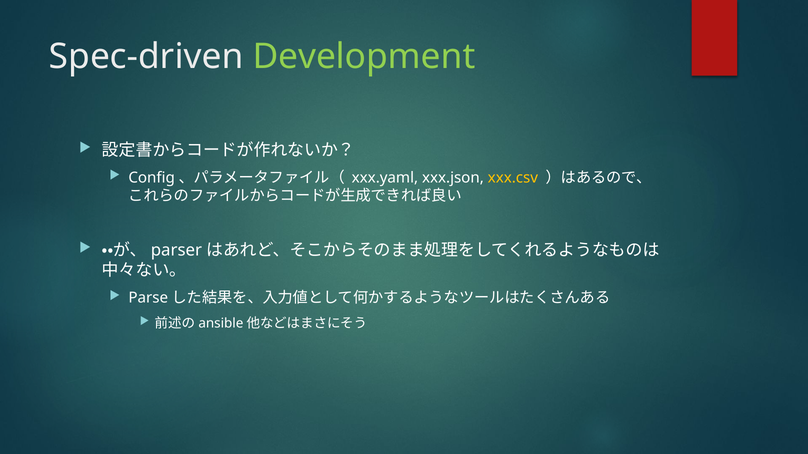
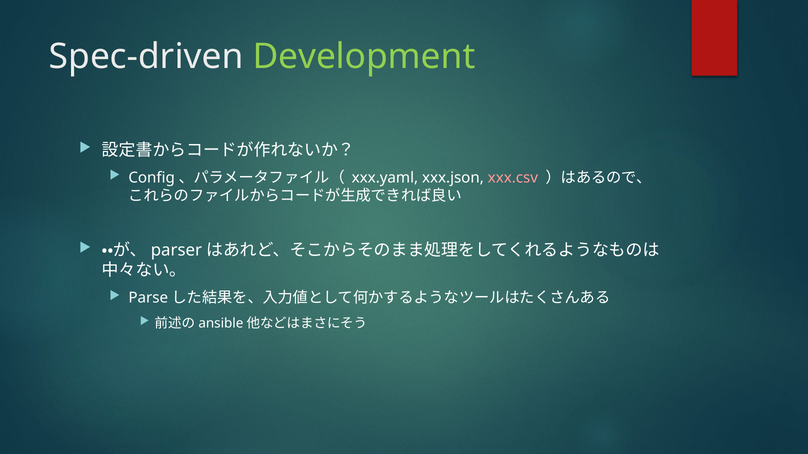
xxx.csv colour: yellow -> pink
